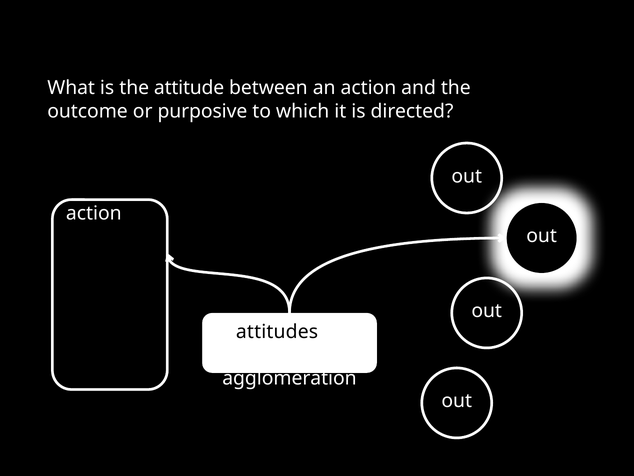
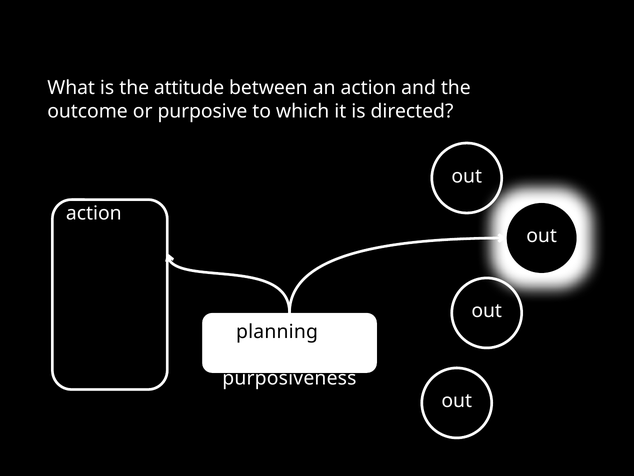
attitudes: attitudes -> planning
agglomeration: agglomeration -> purposiveness
